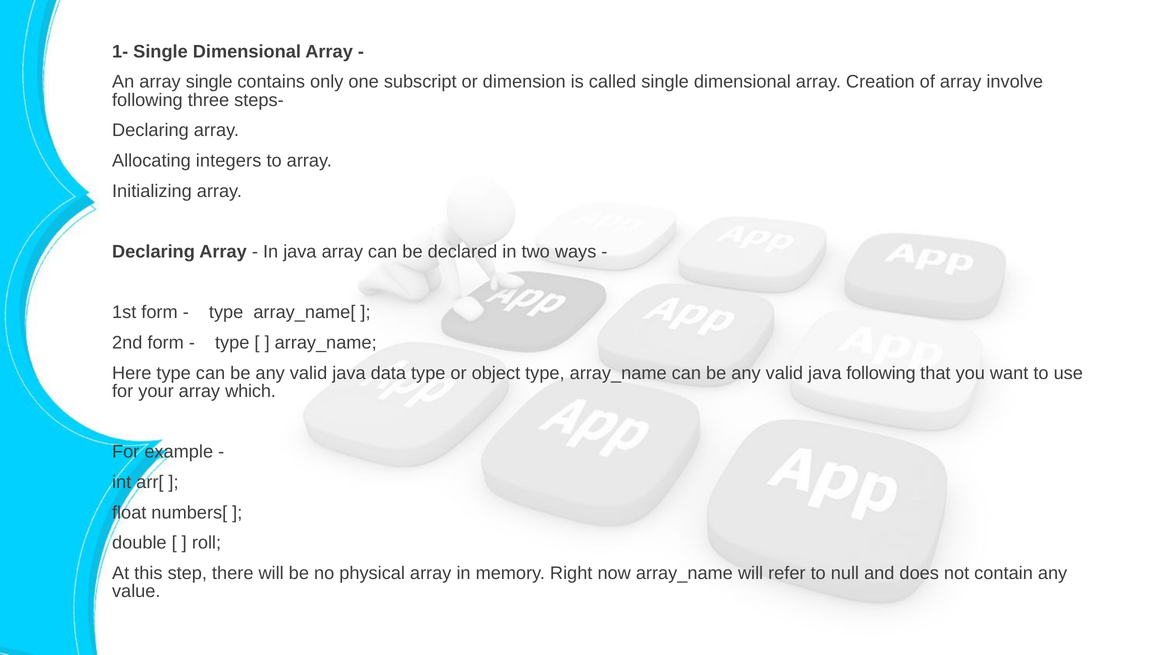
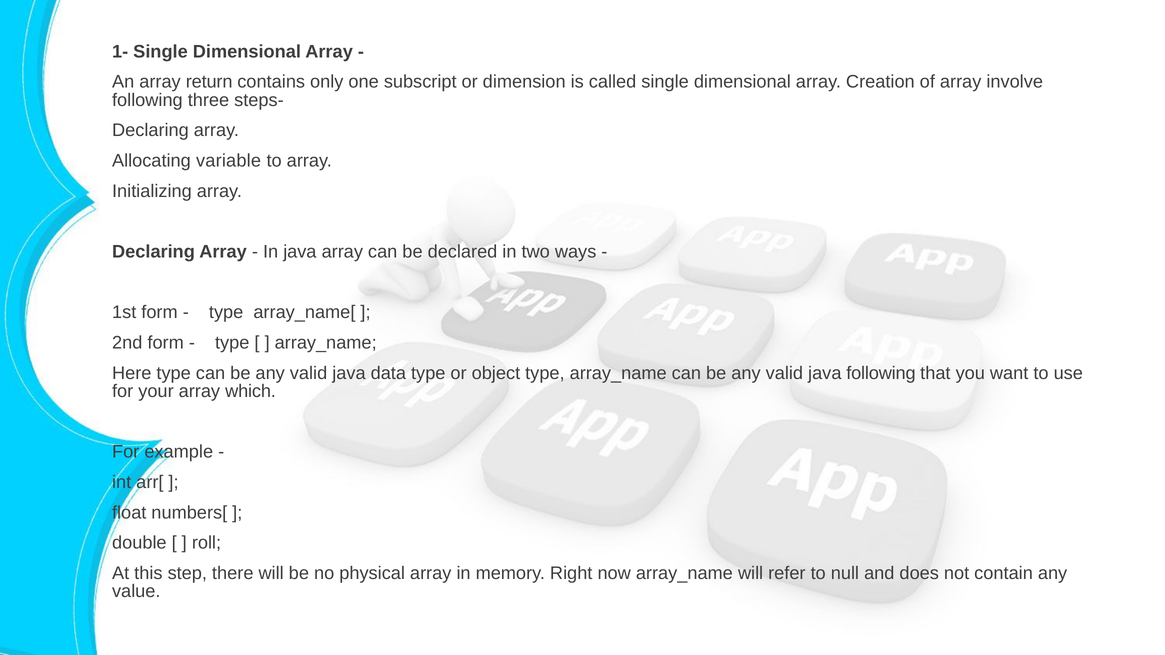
array single: single -> return
integers: integers -> variable
